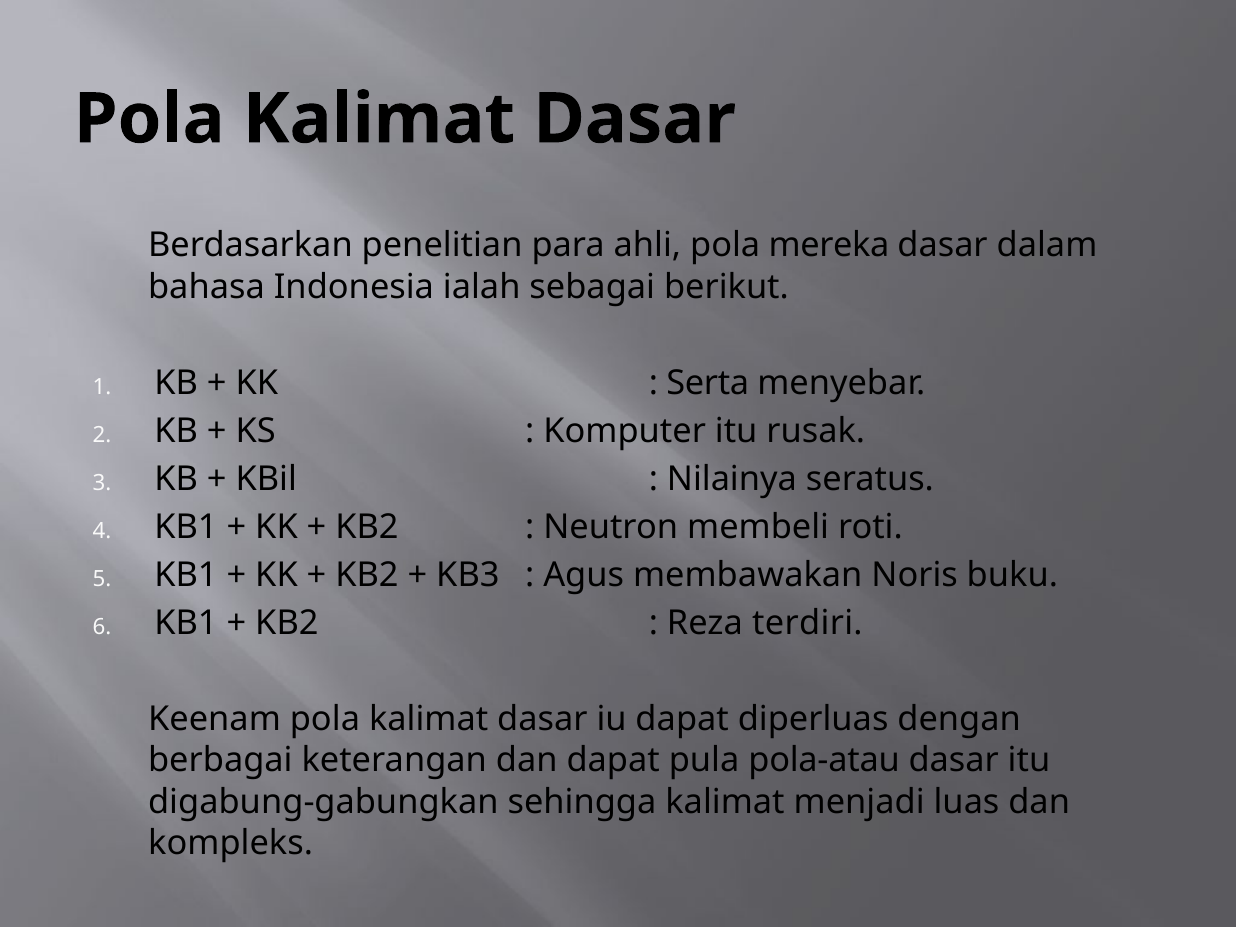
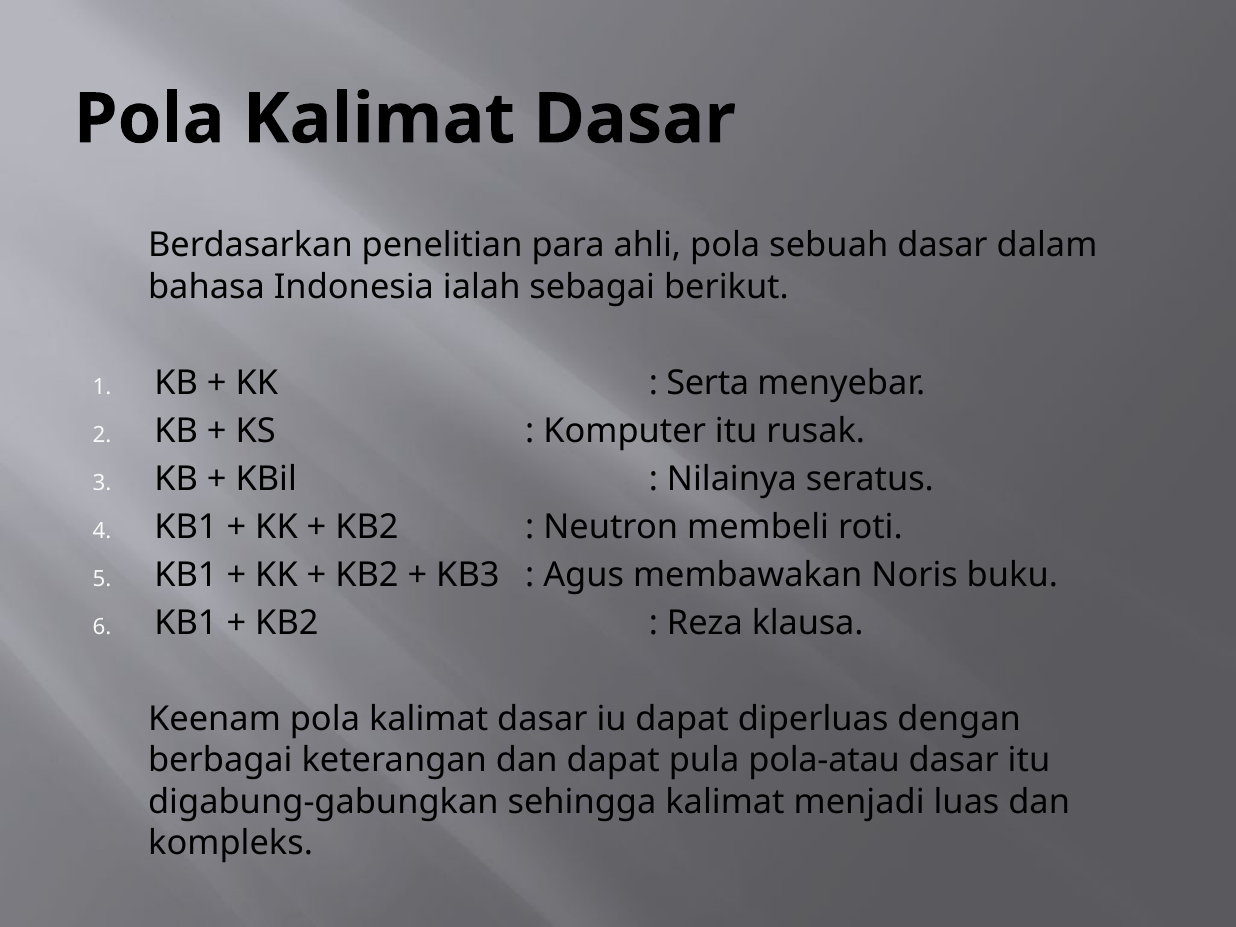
mereka: mereka -> sebuah
terdiri: terdiri -> klausa
